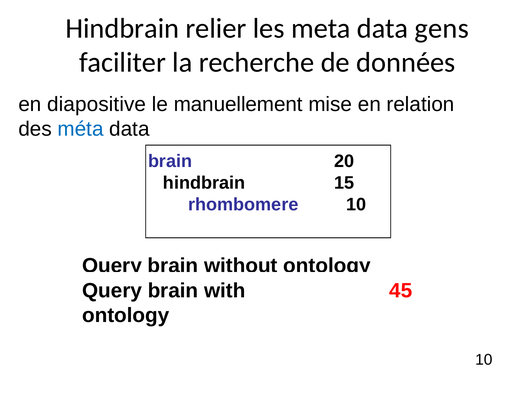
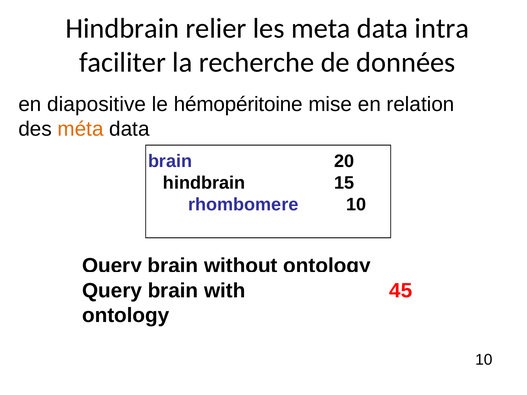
gens: gens -> intra
manuellement: manuellement -> hémopéritoine
méta colour: blue -> orange
